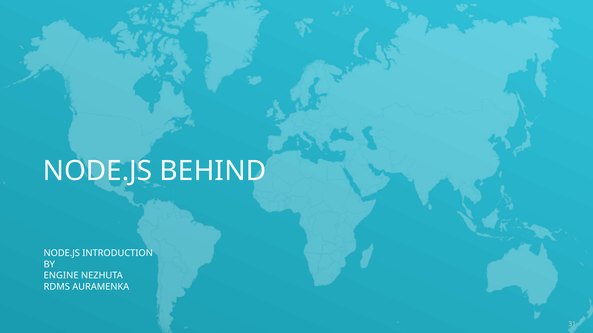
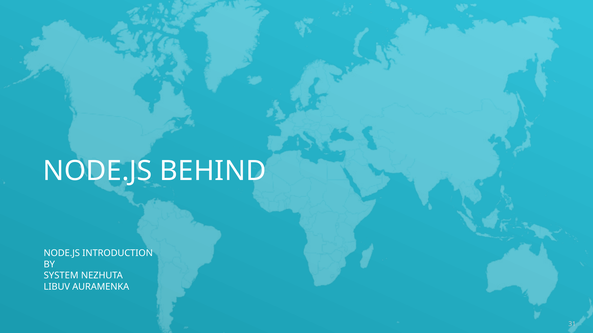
ENGINE: ENGINE -> SYSTEM
RDMS: RDMS -> LIBUV
